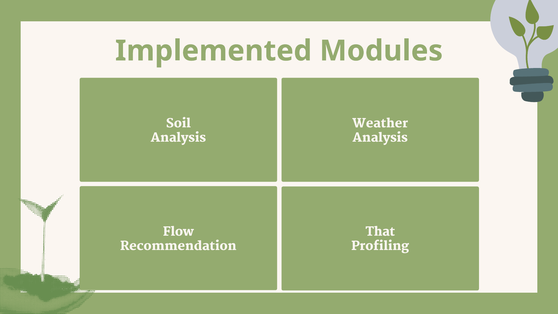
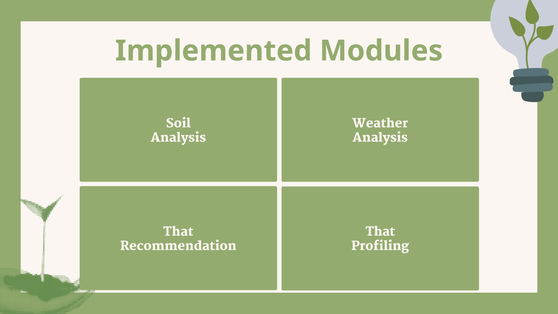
Flow at (178, 232): Flow -> That
